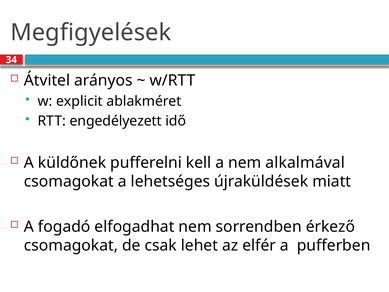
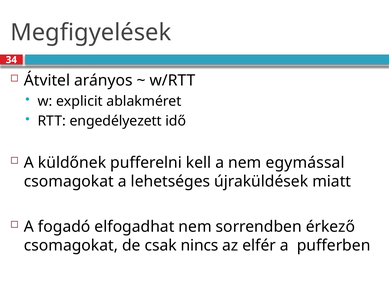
alkalmával: alkalmával -> egymással
lehet: lehet -> nincs
